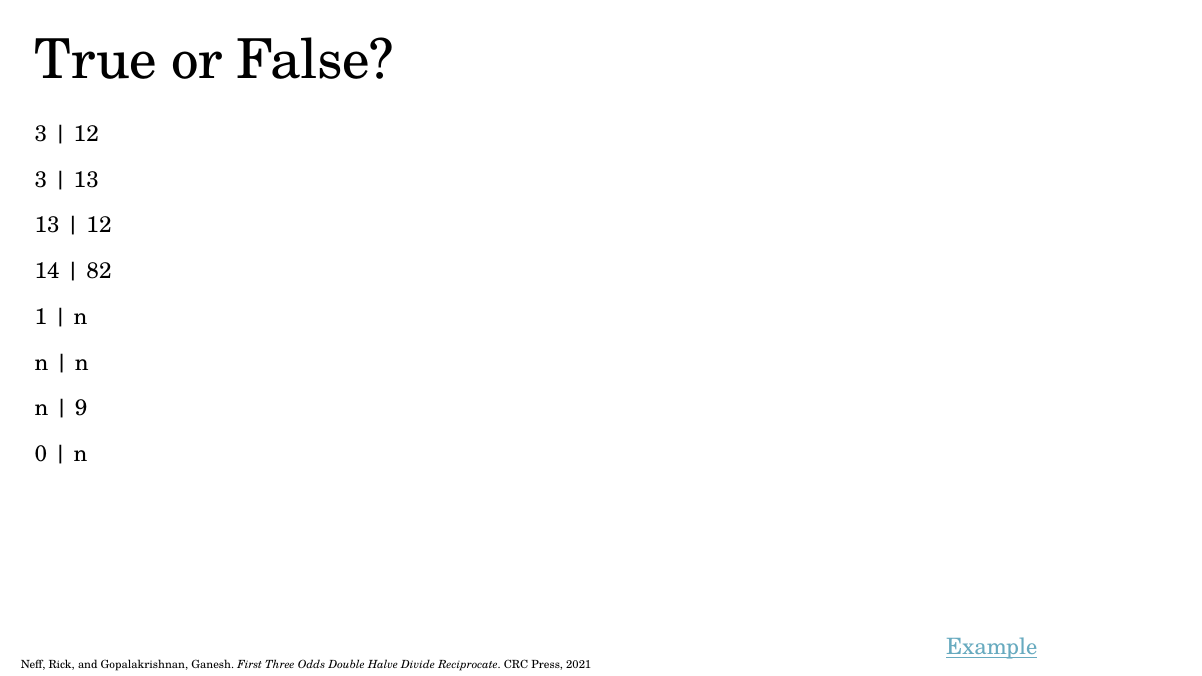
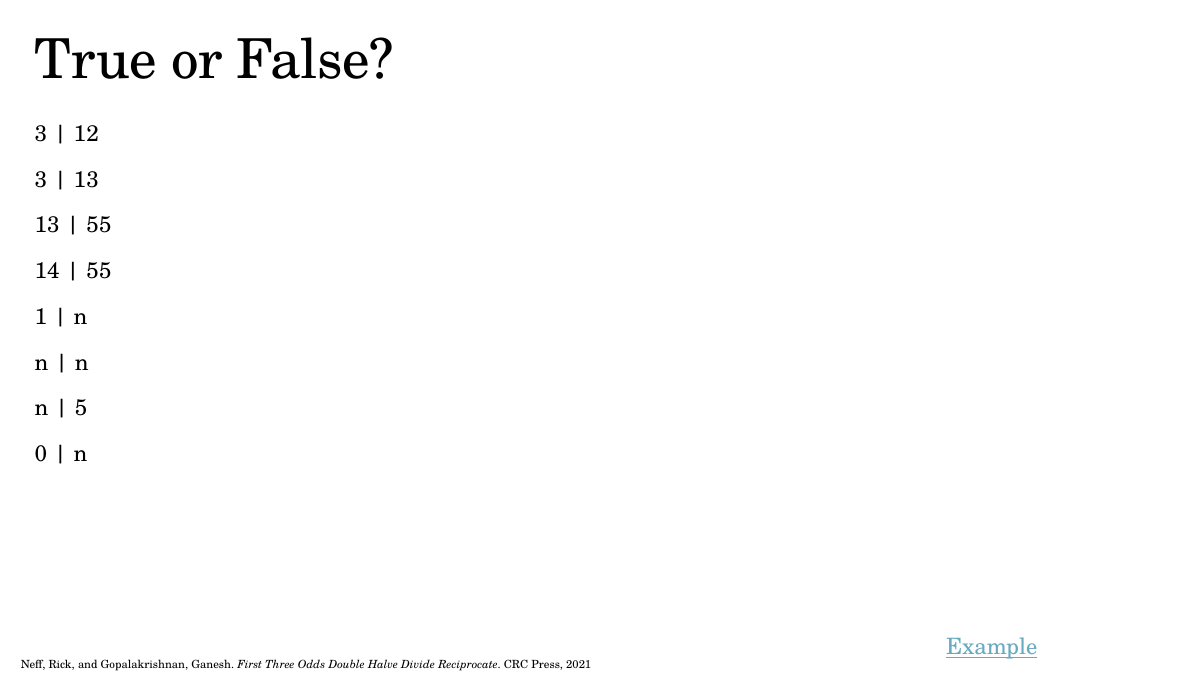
12 at (99, 226): 12 -> 55
82 at (99, 271): 82 -> 55
9: 9 -> 5
